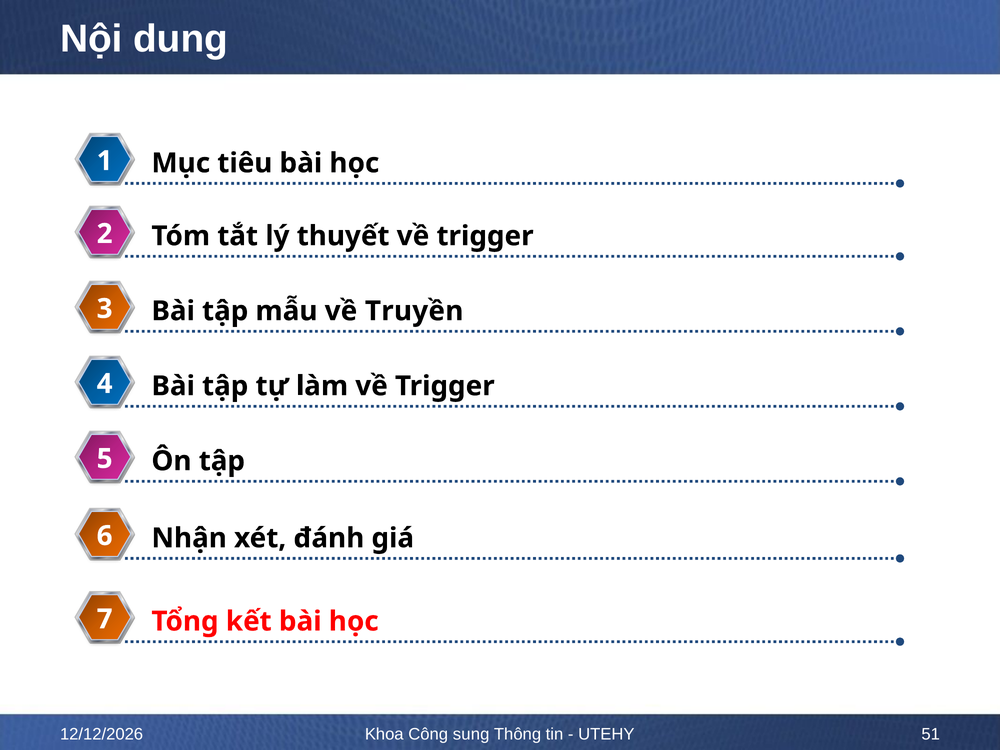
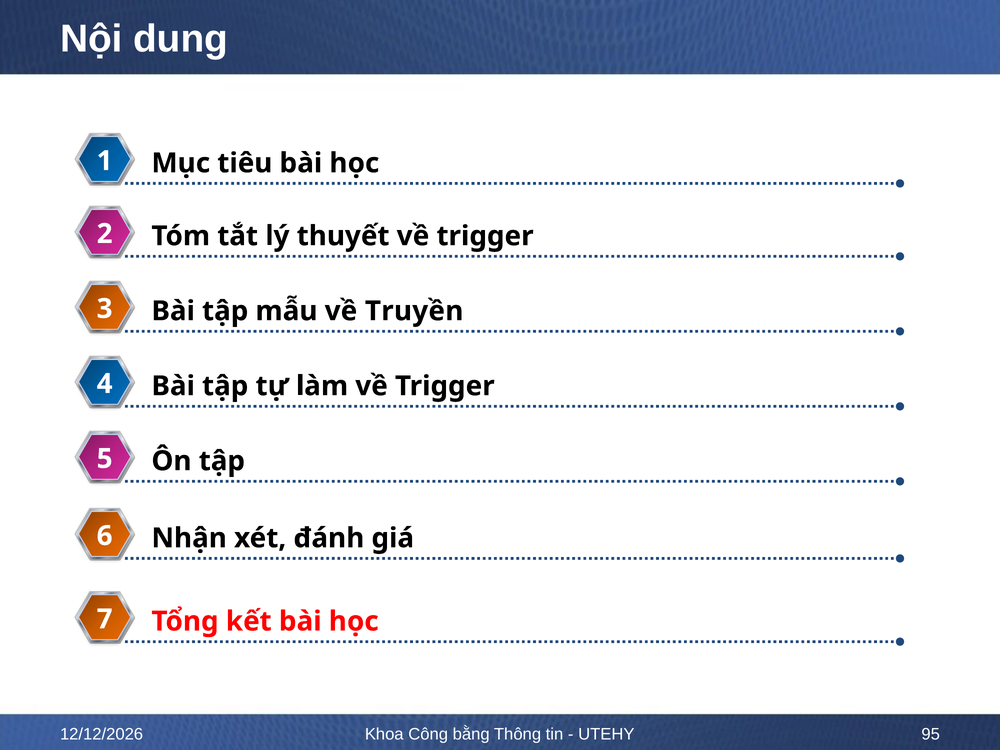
sung: sung -> bằng
51: 51 -> 95
